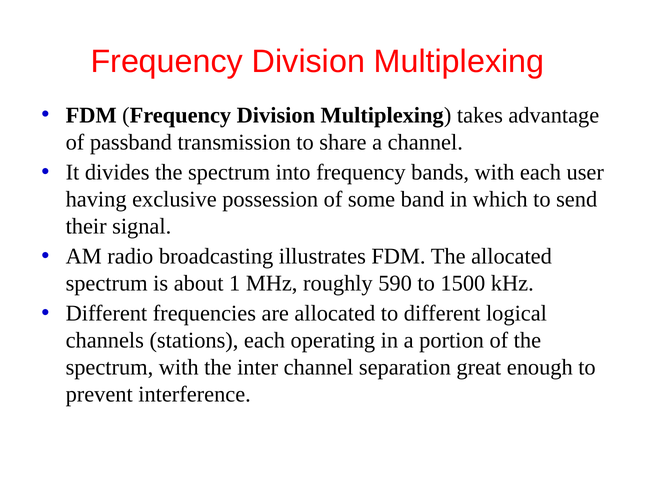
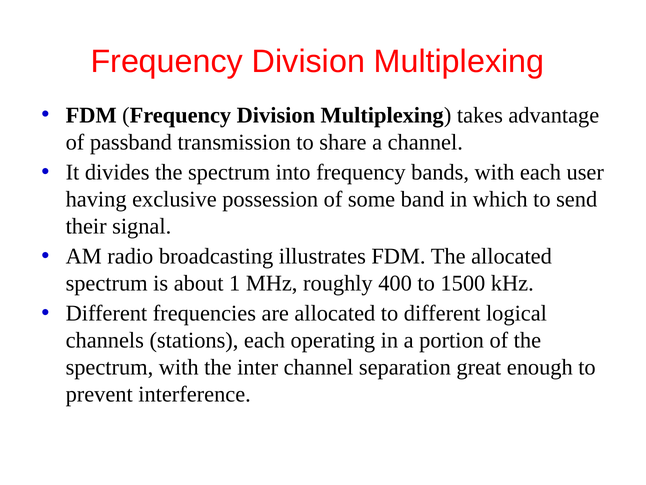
590: 590 -> 400
